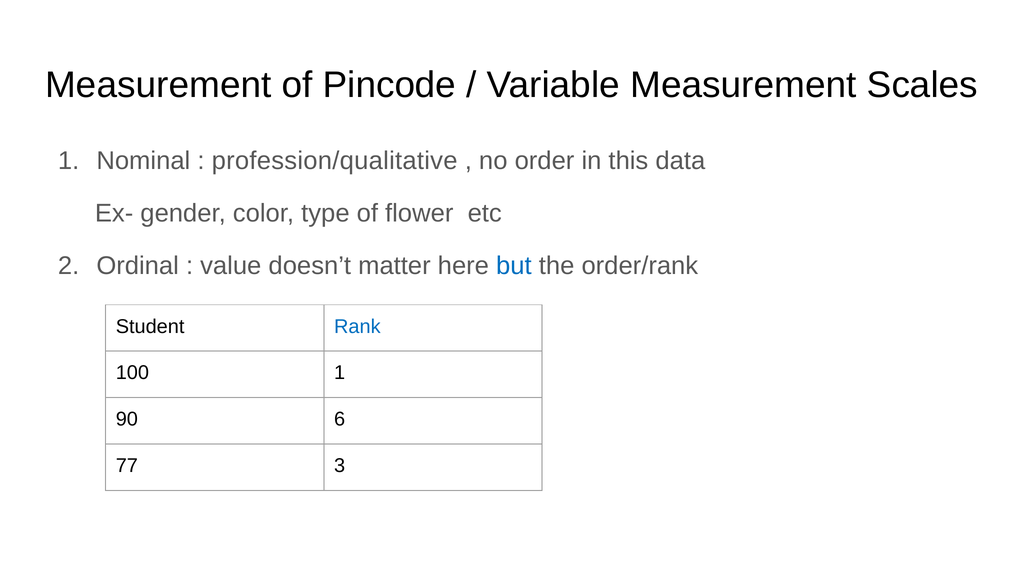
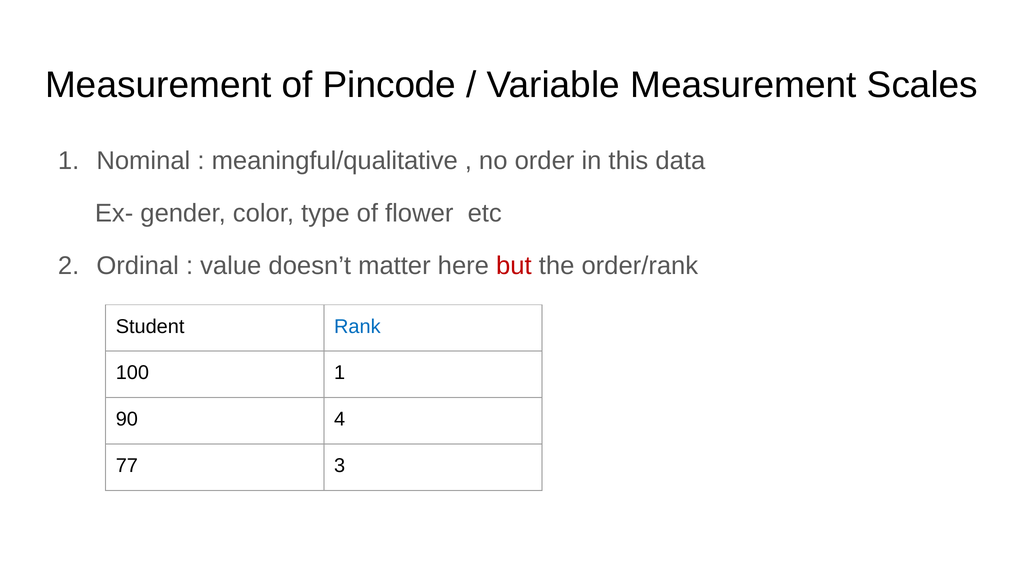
profession/qualitative: profession/qualitative -> meaningful/qualitative
but colour: blue -> red
6: 6 -> 4
